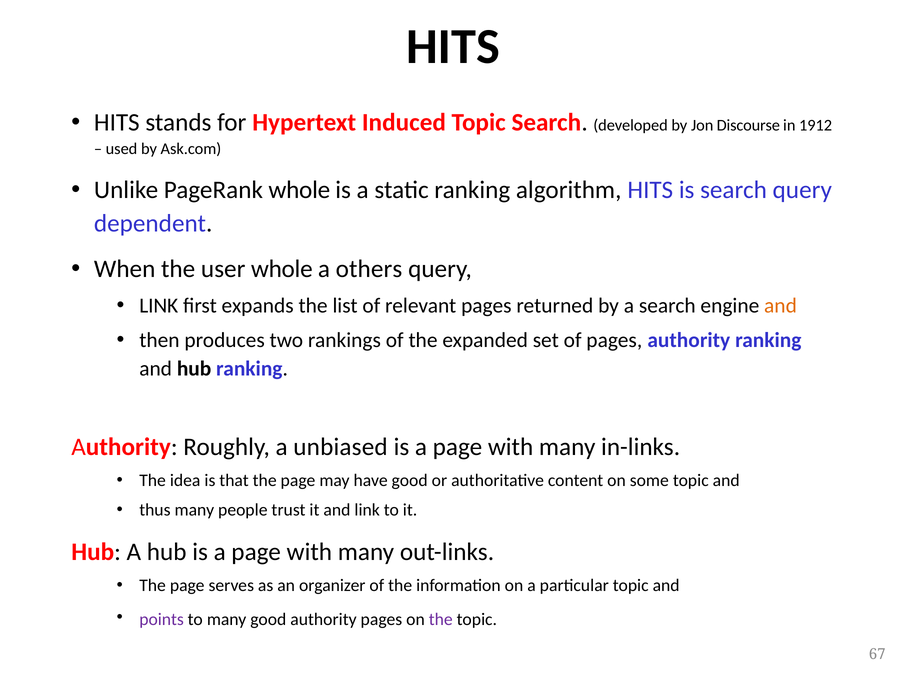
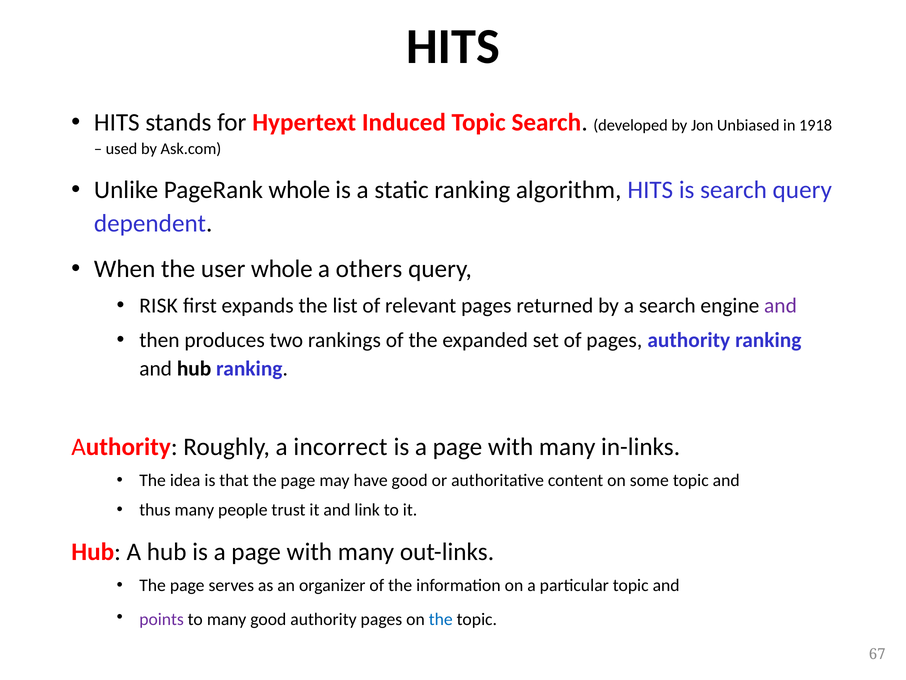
Discourse: Discourse -> Unbiased
1912: 1912 -> 1918
LINK at (159, 306): LINK -> RISK
and at (780, 306) colour: orange -> purple
unbiased: unbiased -> incorrect
the at (441, 619) colour: purple -> blue
